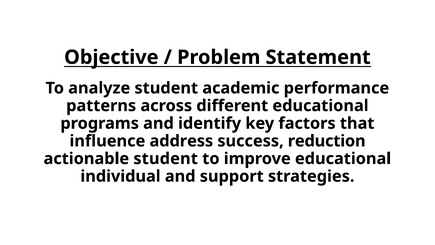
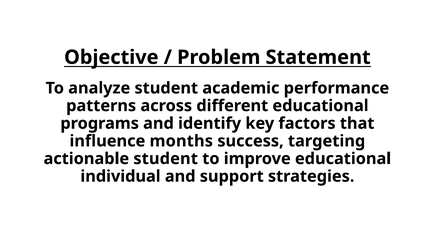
address: address -> months
reduction: reduction -> targeting
